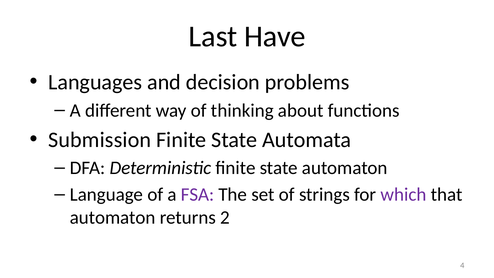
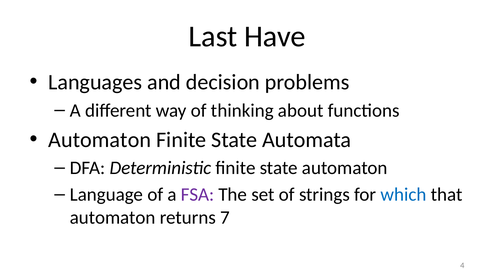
Submission at (100, 140): Submission -> Automaton
which colour: purple -> blue
2: 2 -> 7
